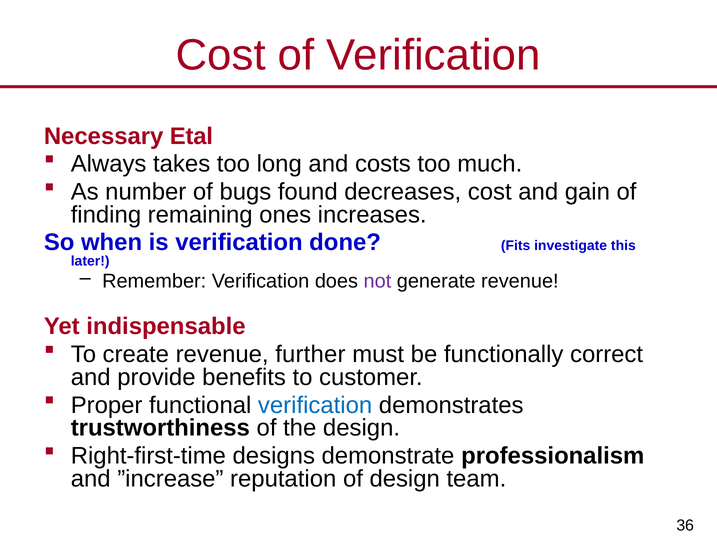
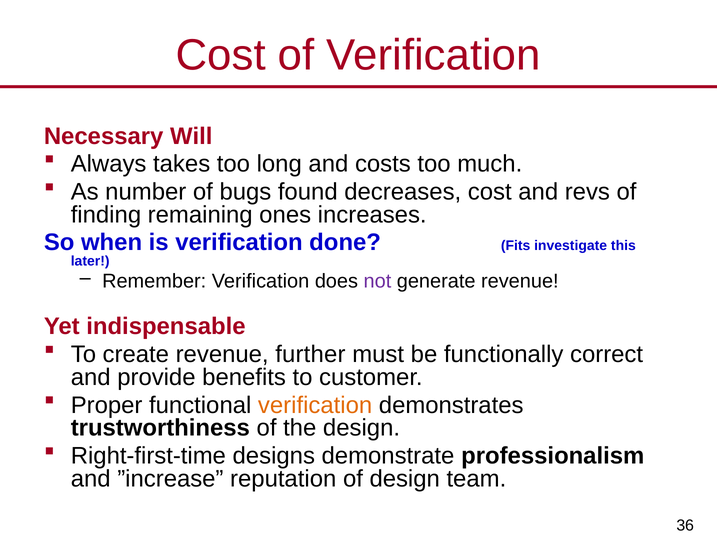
Etal: Etal -> Will
gain: gain -> revs
verification at (315, 405) colour: blue -> orange
